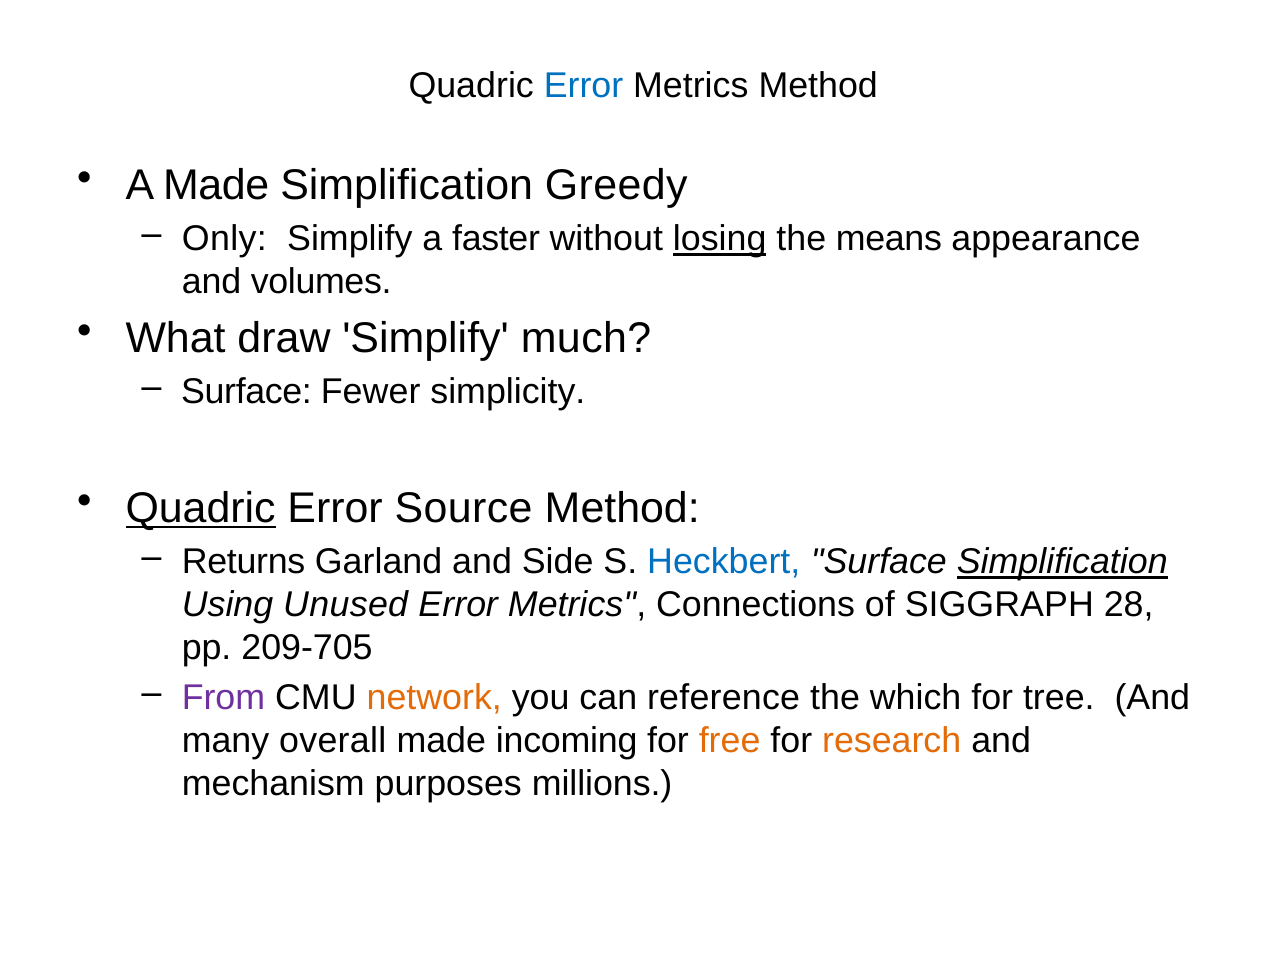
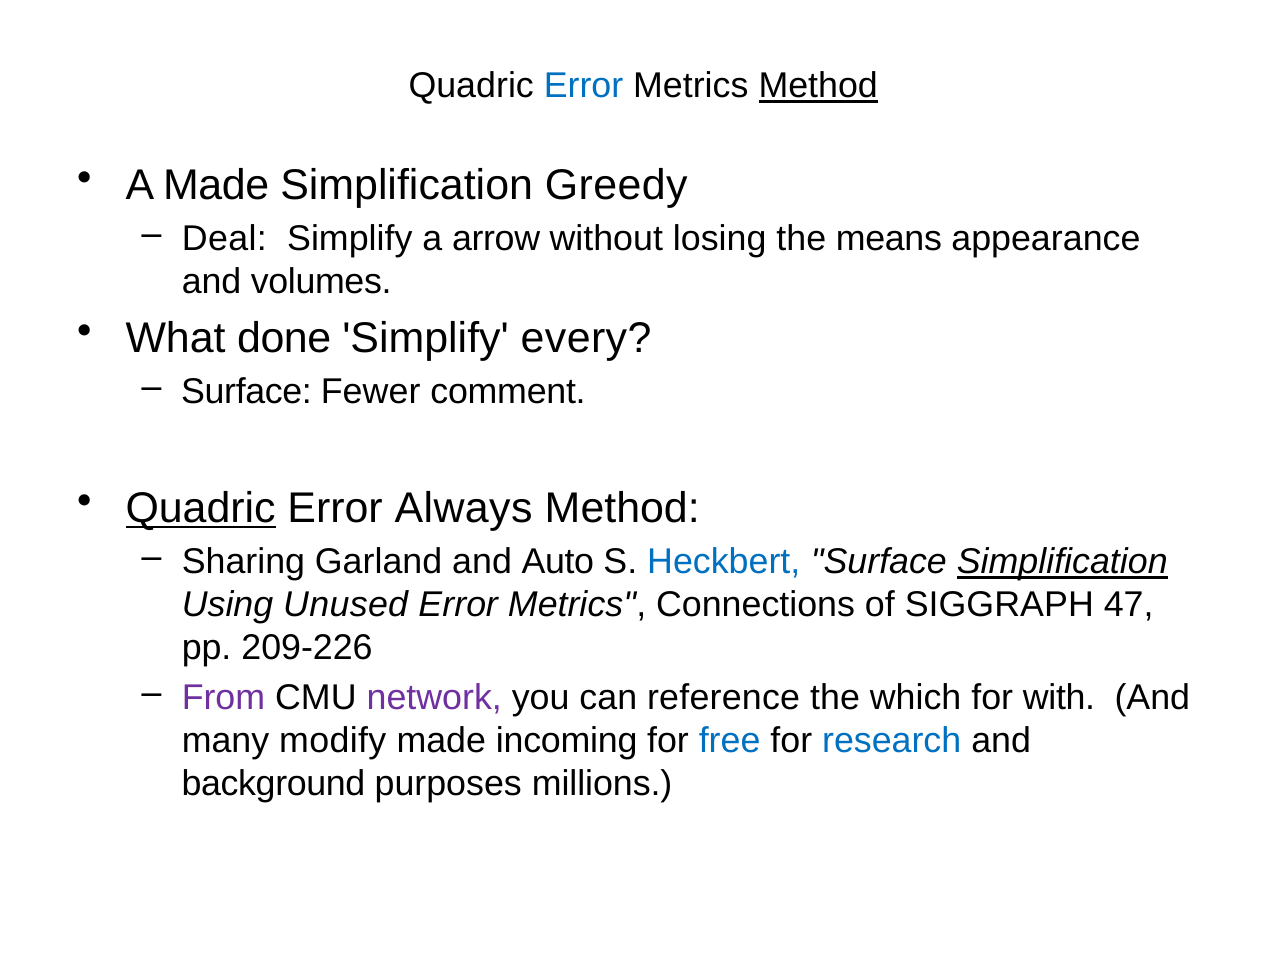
Method at (818, 86) underline: none -> present
Only: Only -> Deal
faster: faster -> arrow
losing underline: present -> none
draw: draw -> done
much: much -> every
simplicity: simplicity -> comment
Source: Source -> Always
Returns: Returns -> Sharing
Side: Side -> Auto
28: 28 -> 47
209-705: 209-705 -> 209-226
network colour: orange -> purple
tree: tree -> with
overall: overall -> modify
free colour: orange -> blue
research colour: orange -> blue
mechanism: mechanism -> background
